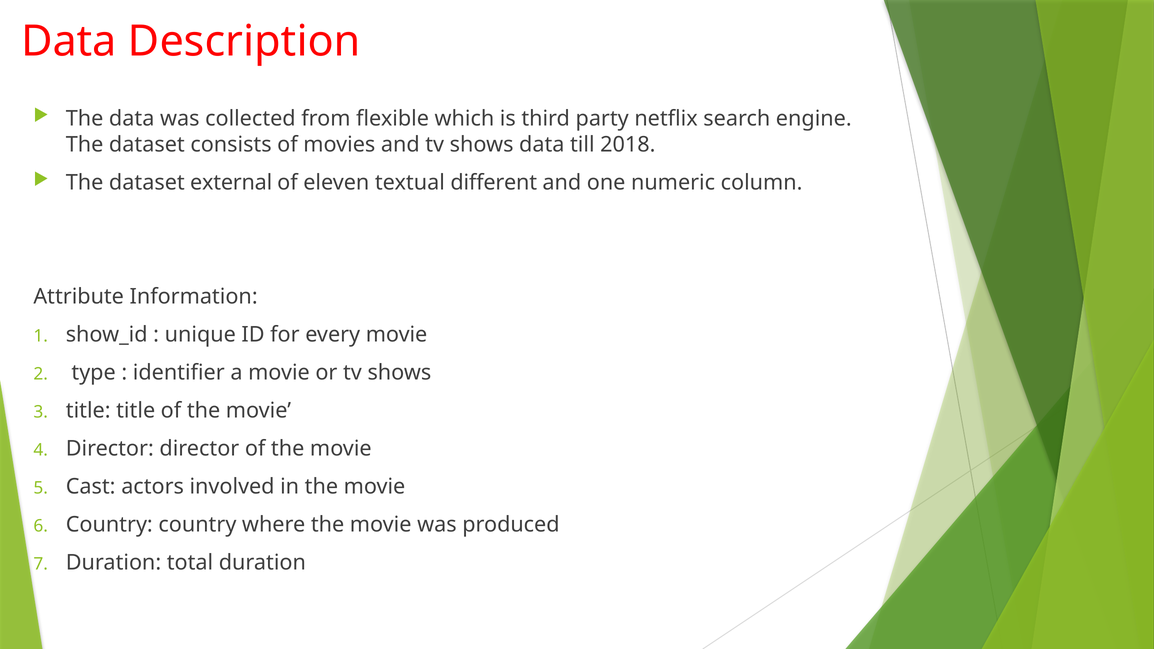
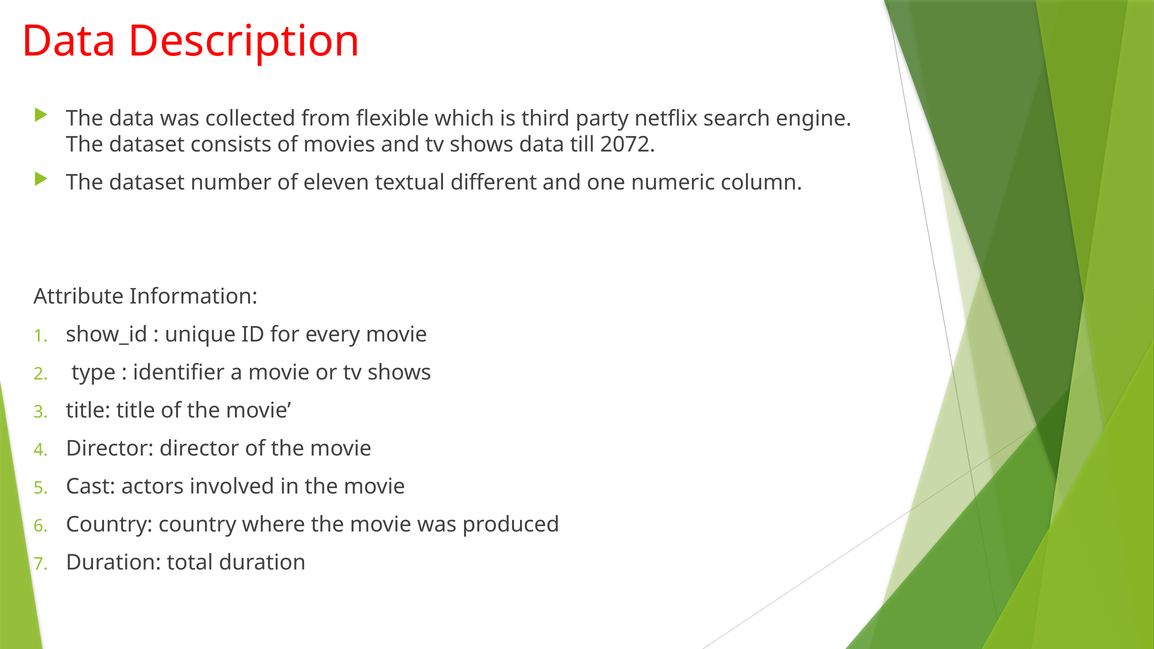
2018: 2018 -> 2072
external: external -> number
